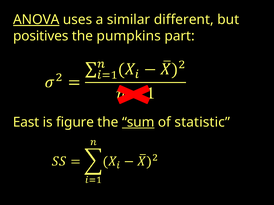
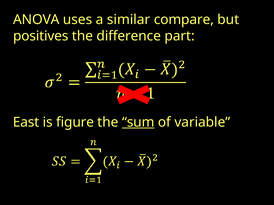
ANOVA underline: present -> none
different: different -> compare
pumpkins: pumpkins -> difference
statistic: statistic -> variable
